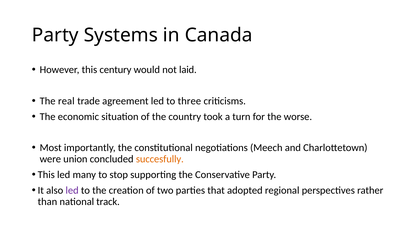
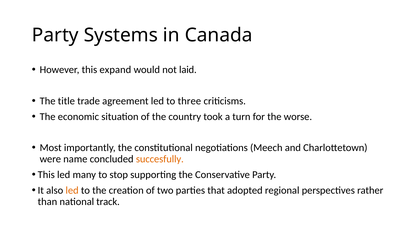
century: century -> expand
real: real -> title
union: union -> name
led at (72, 190) colour: purple -> orange
